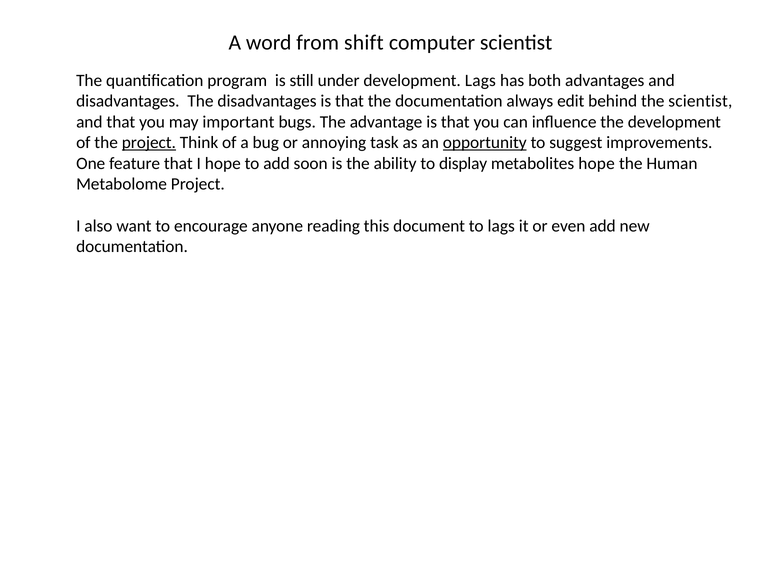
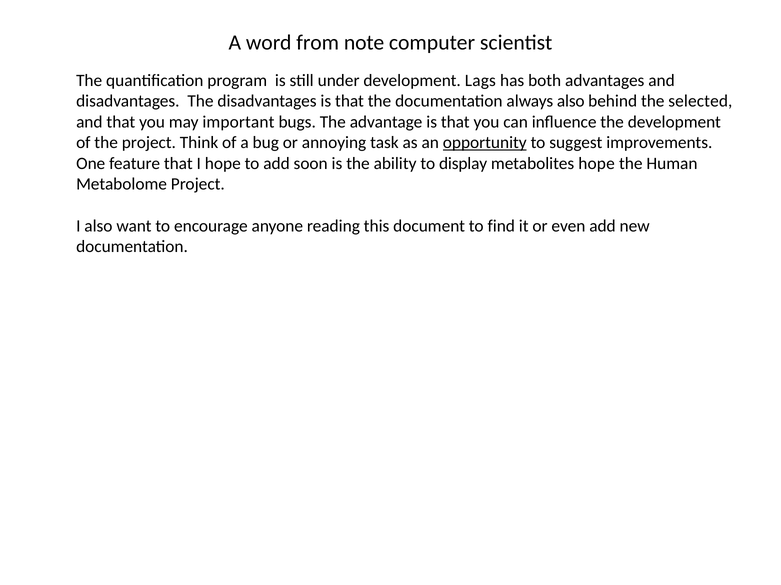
shift: shift -> note
always edit: edit -> also
the scientist: scientist -> selected
project at (149, 143) underline: present -> none
to lags: lags -> find
